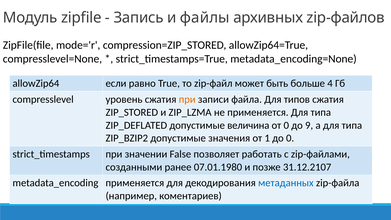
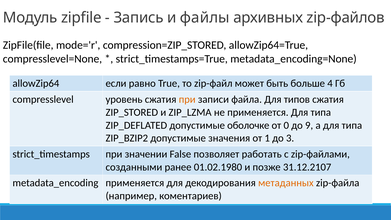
величина: величина -> оболочке
до 0: 0 -> 3
07.01.1980: 07.01.1980 -> 01.02.1980
метаданных colour: blue -> orange
